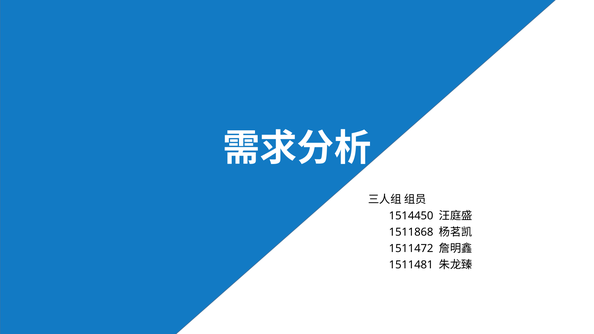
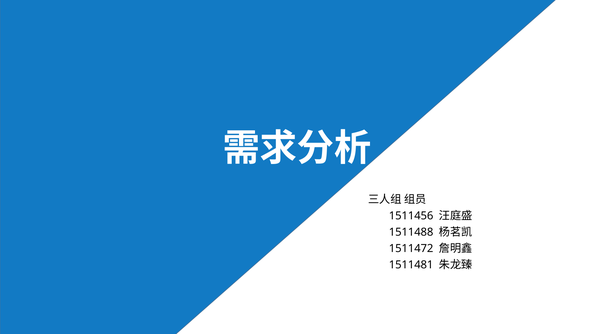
1514450: 1514450 -> 1511456
1511868: 1511868 -> 1511488
